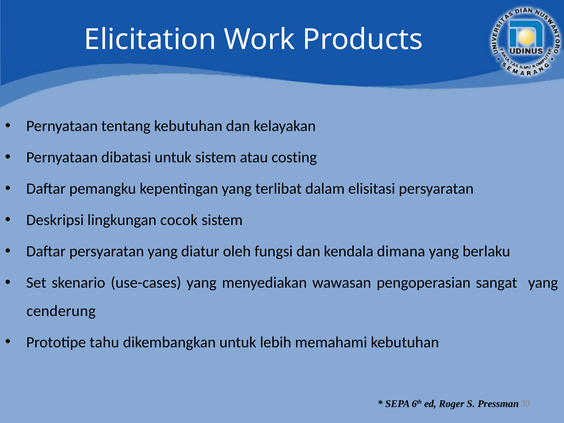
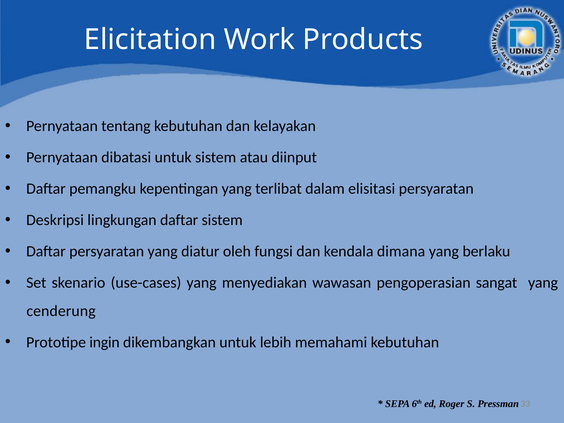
costing: costing -> diinput
lingkungan cocok: cocok -> daftar
tahu: tahu -> ingin
